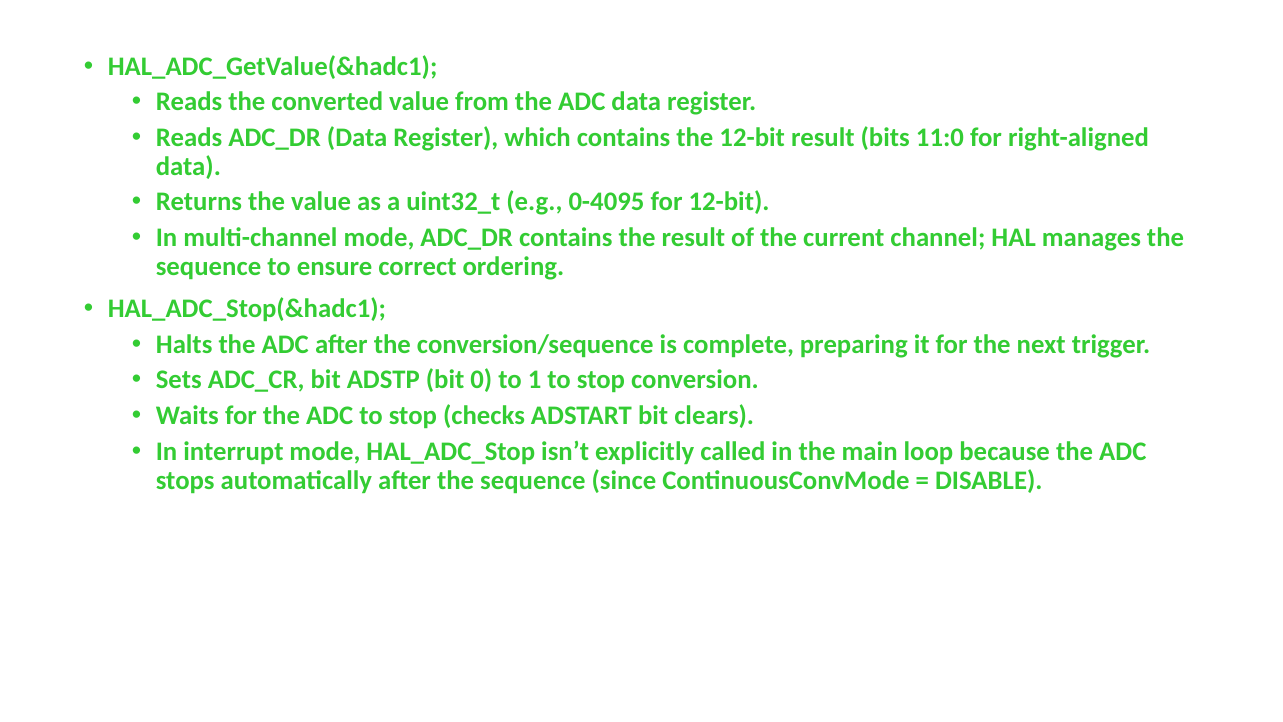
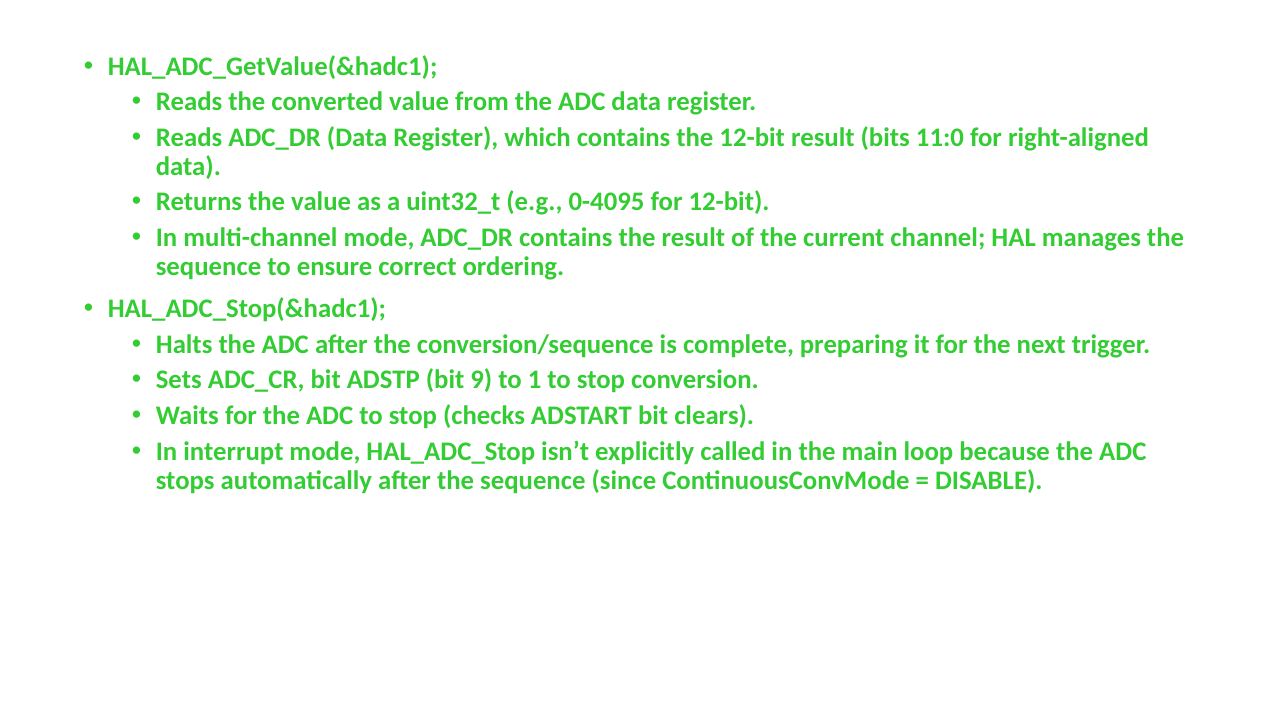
0: 0 -> 9
